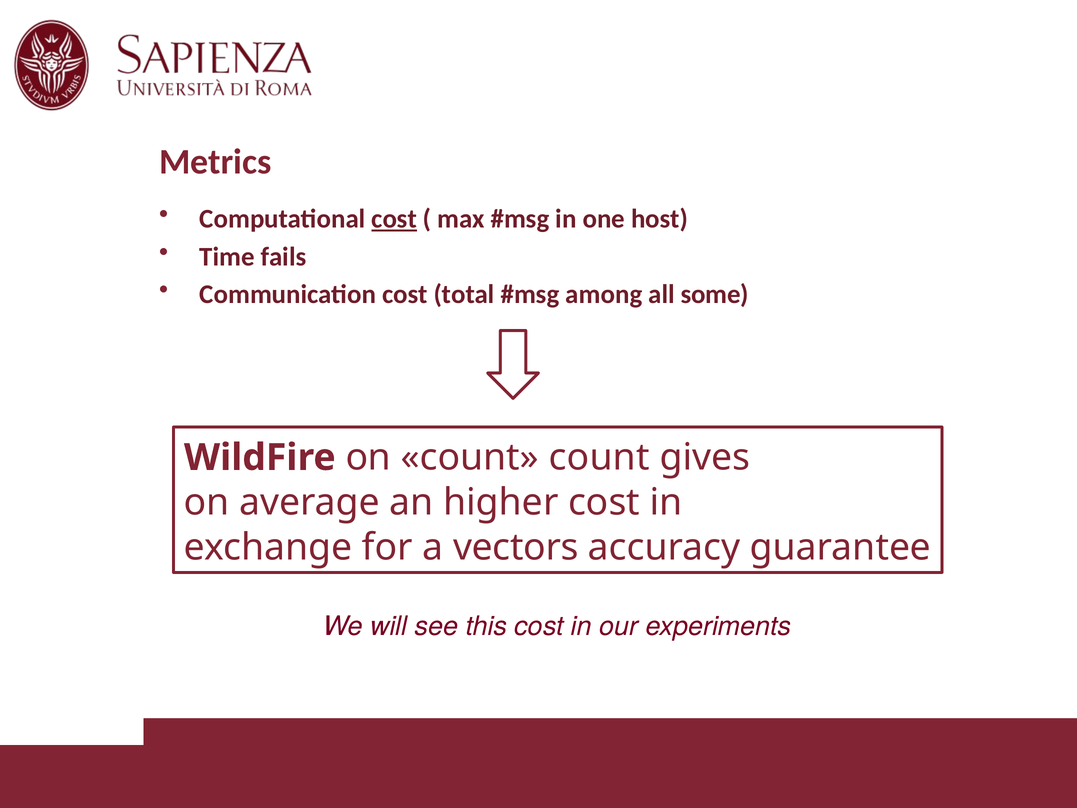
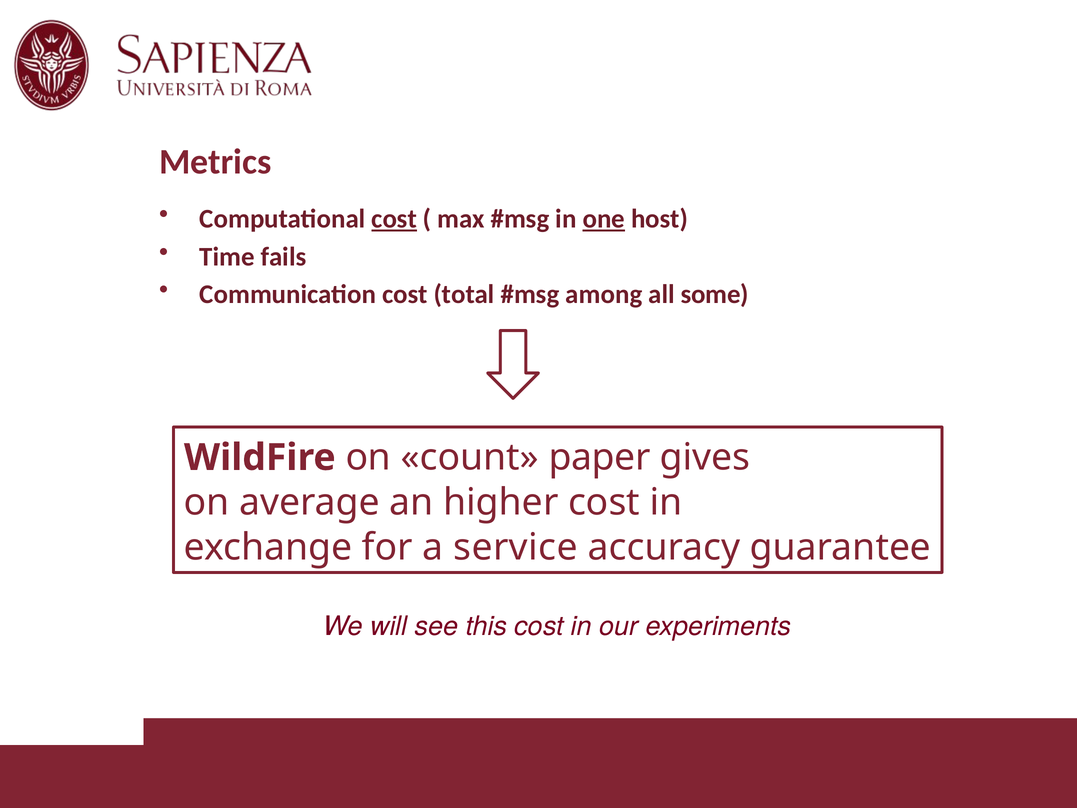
one underline: none -> present
count count: count -> paper
vectors: vectors -> service
